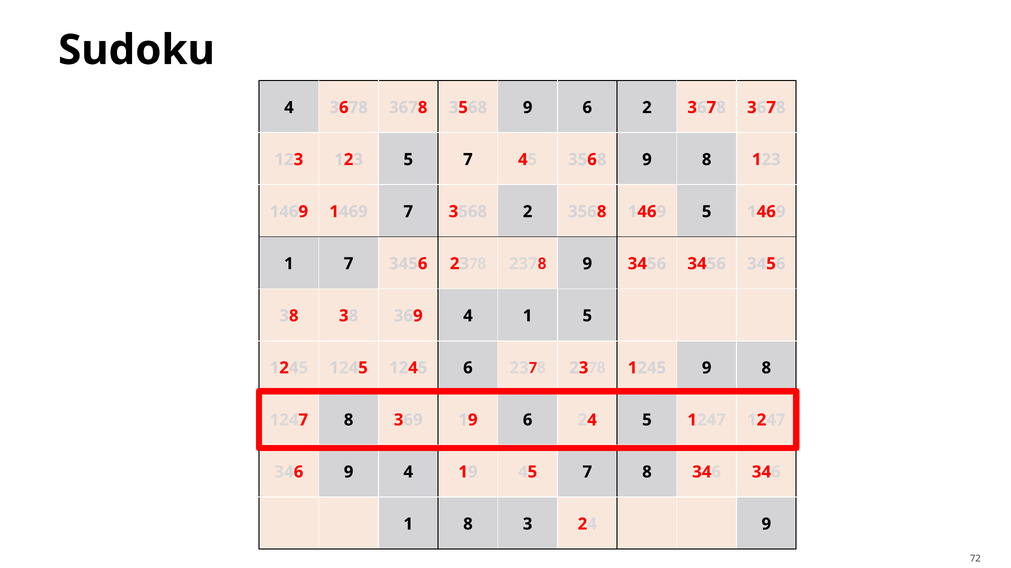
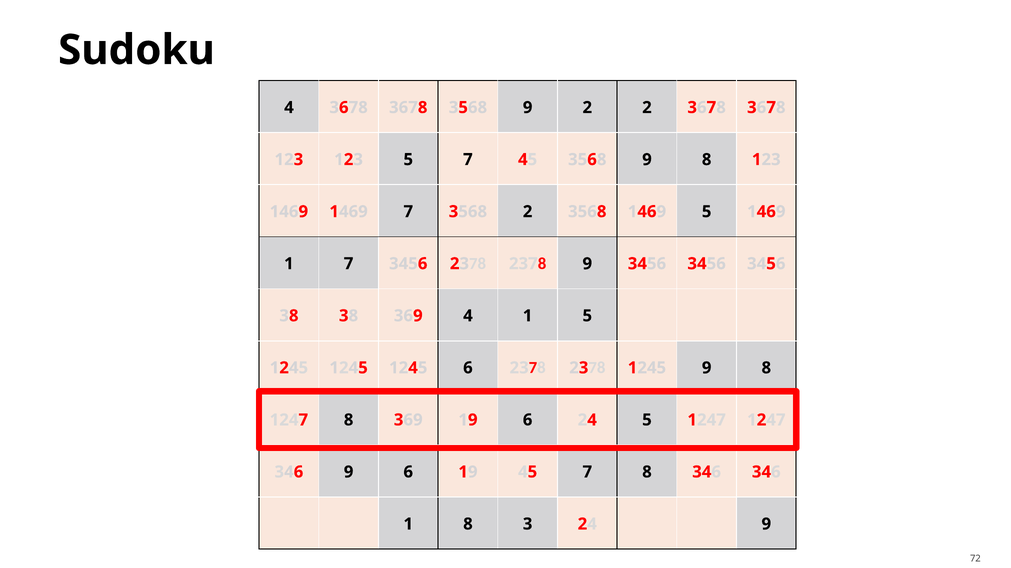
9 6: 6 -> 2
9 4: 4 -> 6
